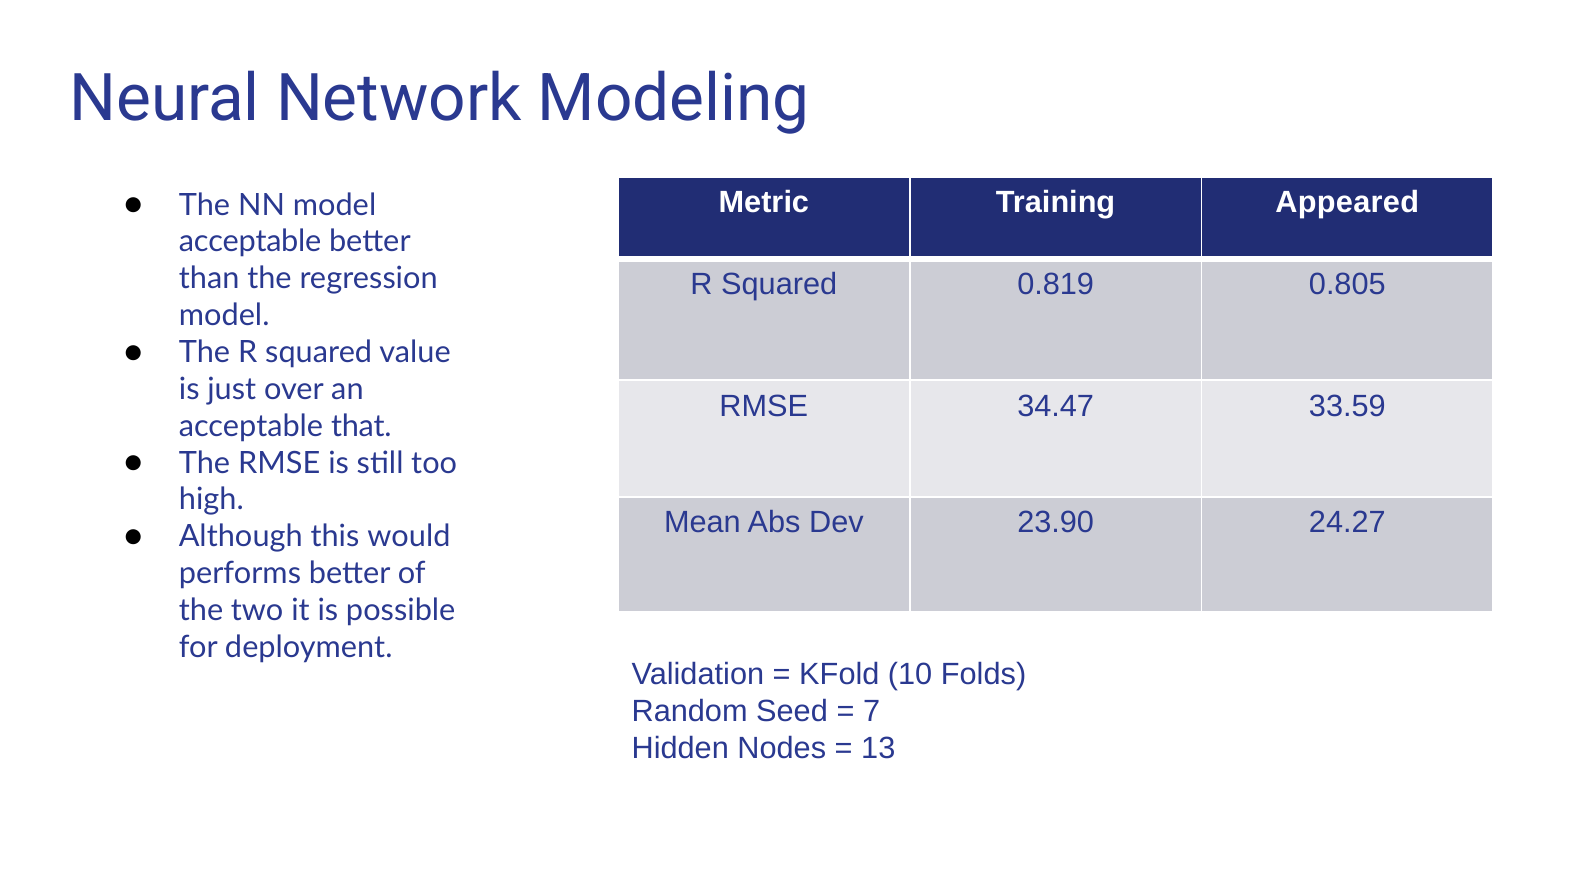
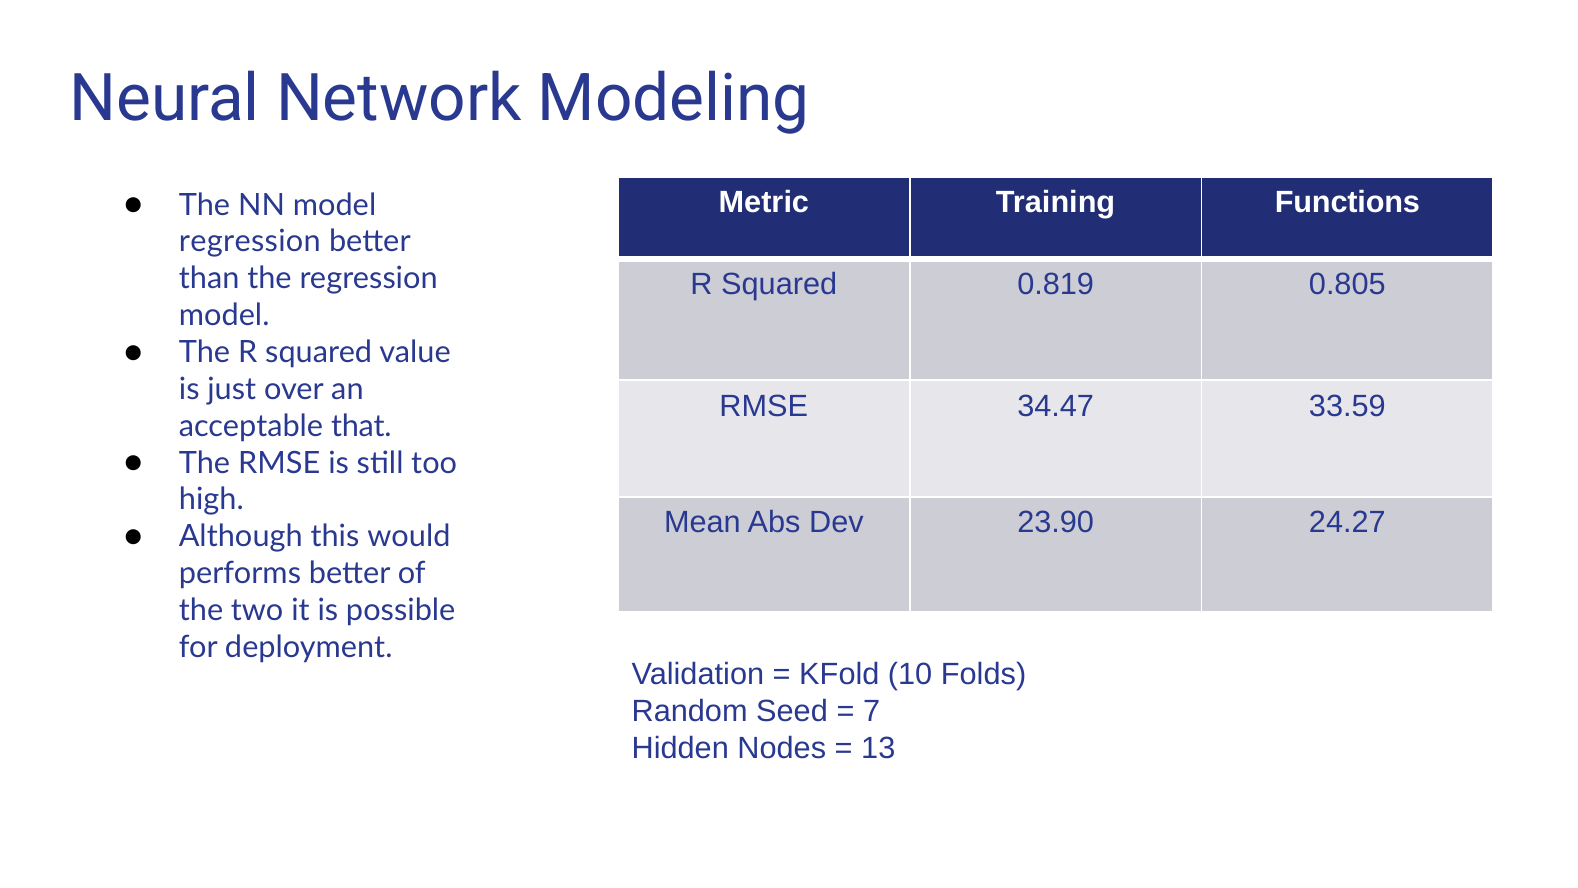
Appeared: Appeared -> Functions
acceptable at (250, 242): acceptable -> regression
